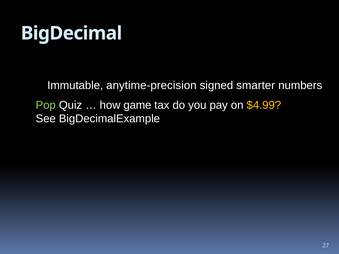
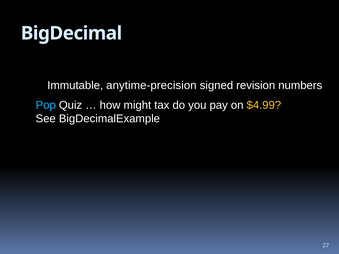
smarter: smarter -> revision
Pop colour: light green -> light blue
game: game -> might
